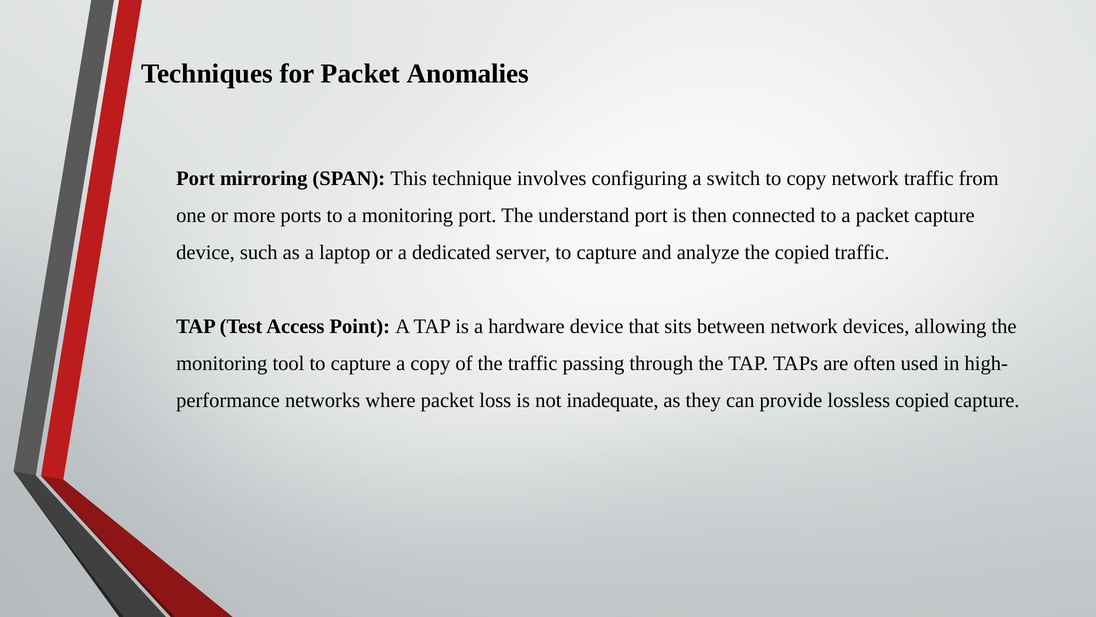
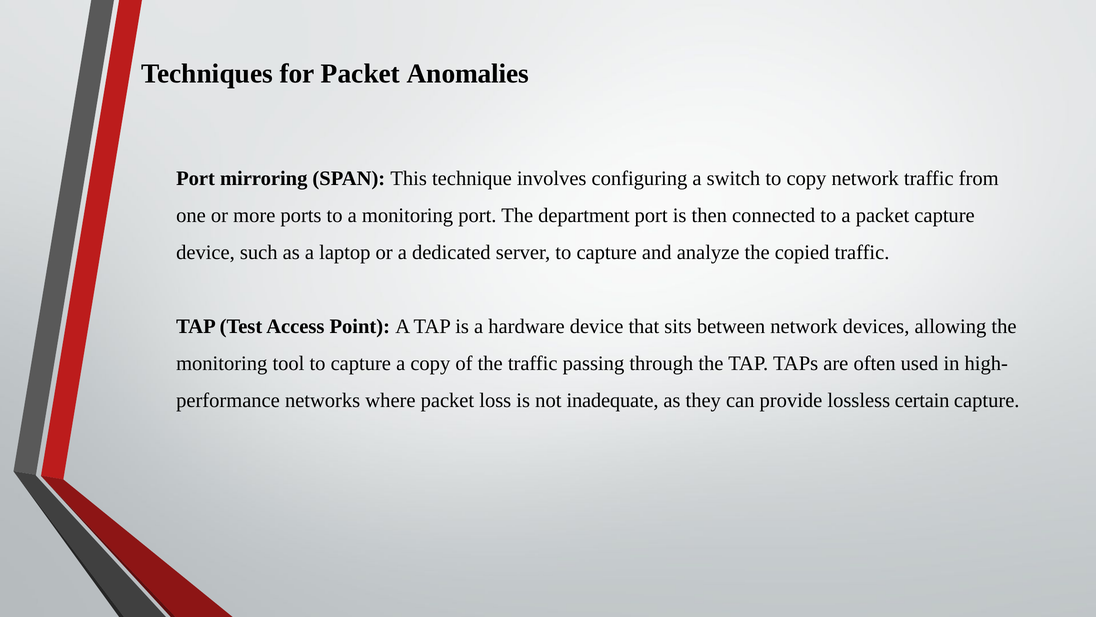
understand: understand -> department
lossless copied: copied -> certain
